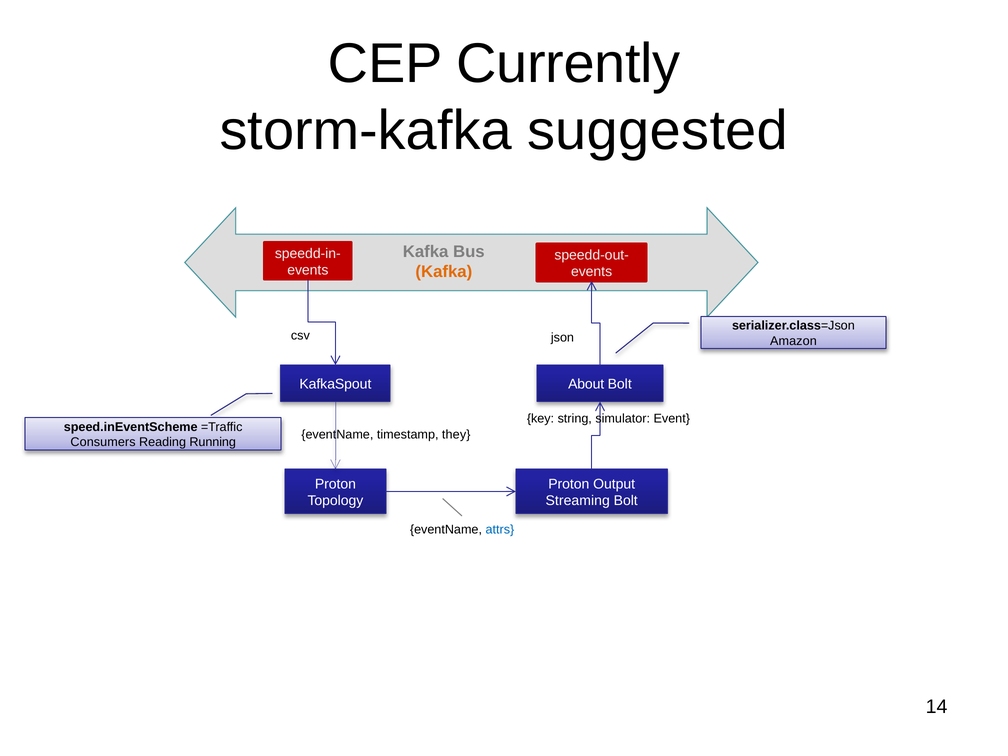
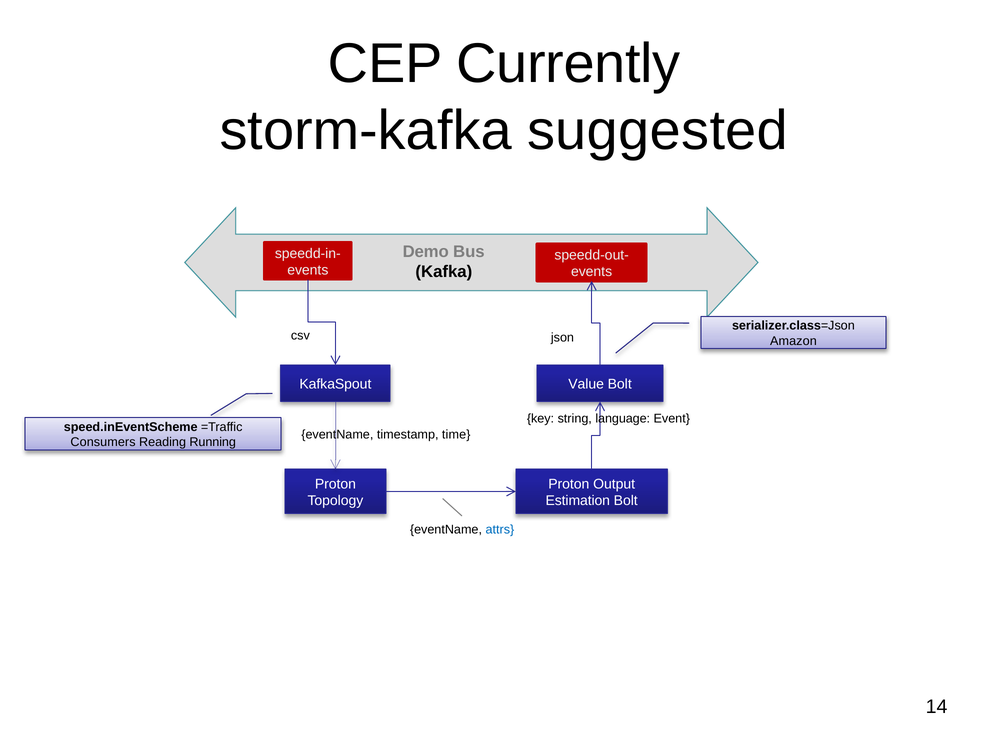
Kafka at (426, 252): Kafka -> Demo
Kafka at (444, 272) colour: orange -> black
About: About -> Value
simulator: simulator -> language
they: they -> time
Streaming: Streaming -> Estimation
